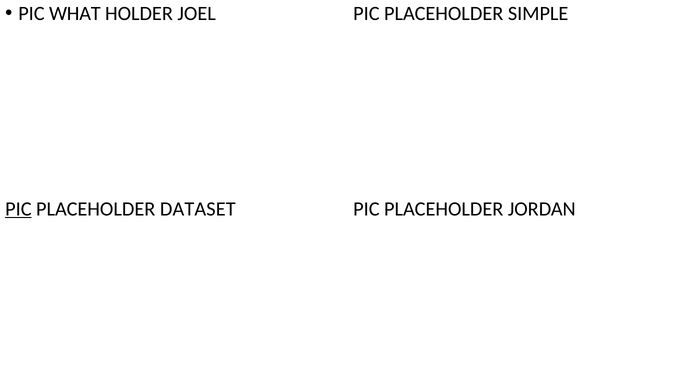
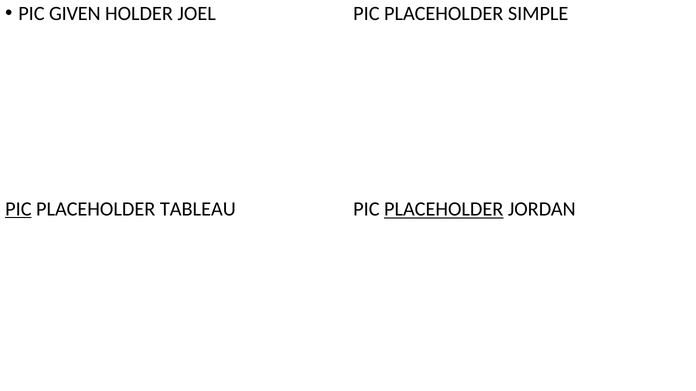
WHAT: WHAT -> GIVEN
DATASET: DATASET -> TABLEAU
PLACEHOLDER at (444, 210) underline: none -> present
